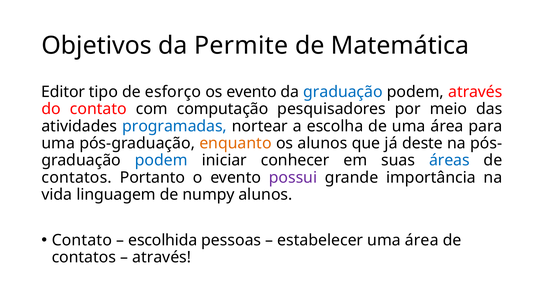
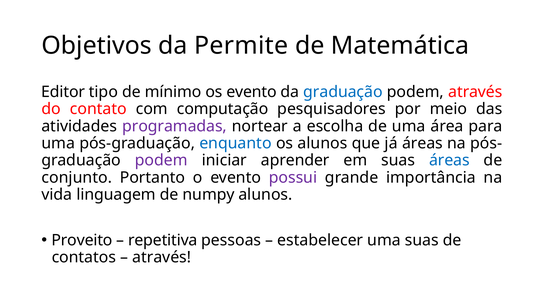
esforço: esforço -> mínimo
programadas colour: blue -> purple
enquanto colour: orange -> blue
já deste: deste -> áreas
podem at (161, 160) colour: blue -> purple
conhecer: conhecer -> aprender
contatos at (77, 177): contatos -> conjunto
Contato at (82, 240): Contato -> Proveito
escolhida: escolhida -> repetitiva
estabelecer uma área: área -> suas
